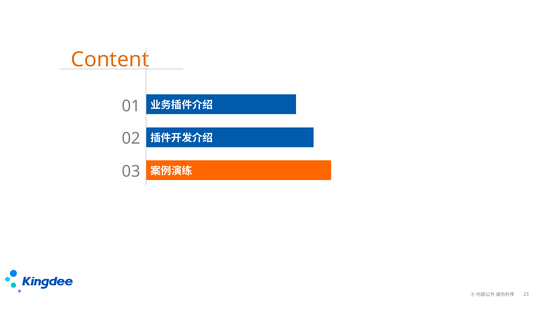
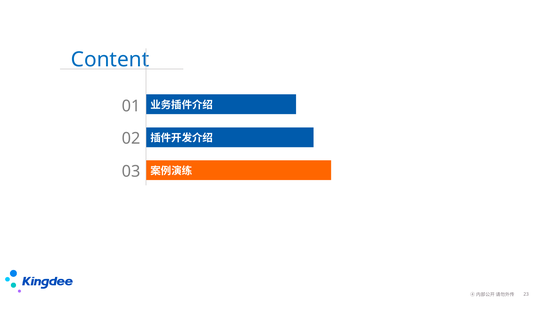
Content colour: orange -> blue
